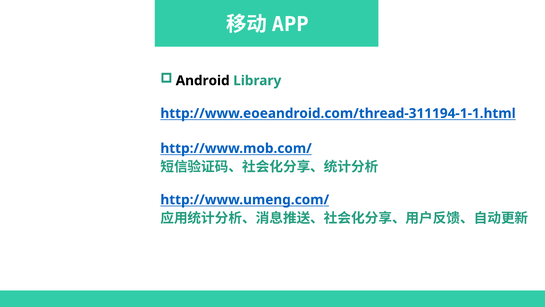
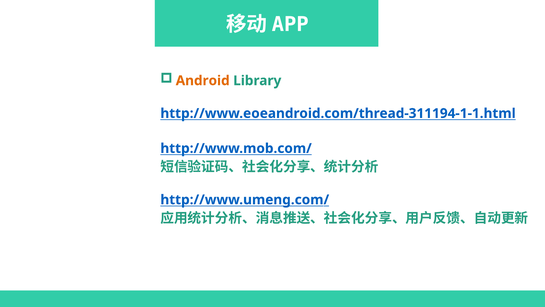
Android colour: black -> orange
